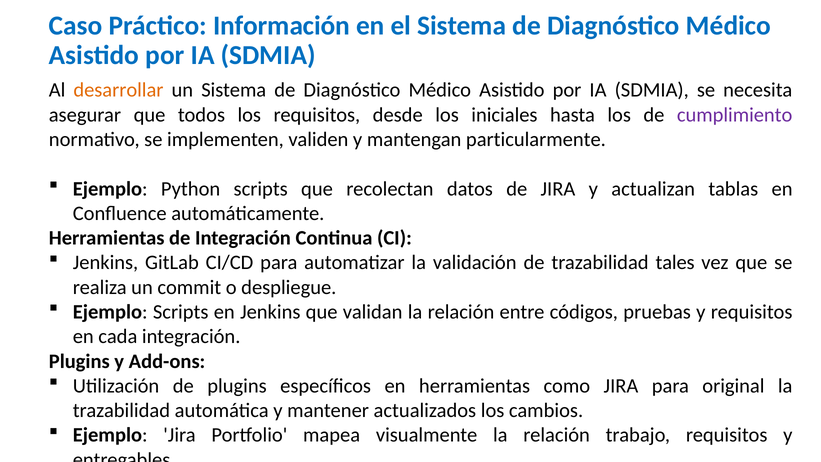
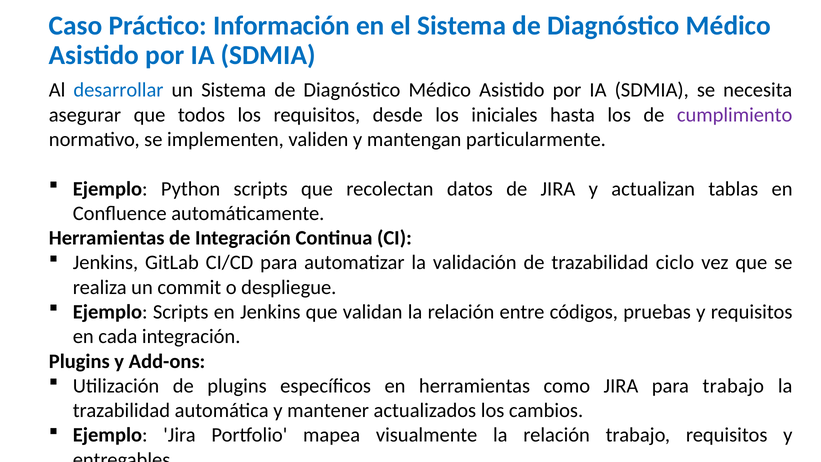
desarrollar colour: orange -> blue
tales: tales -> ciclo
para original: original -> trabajo
